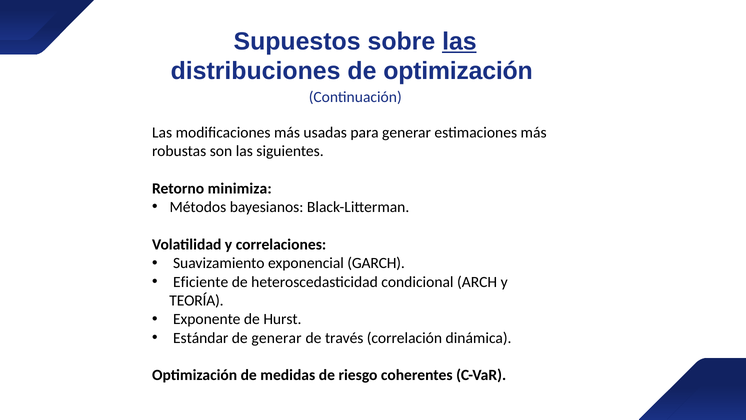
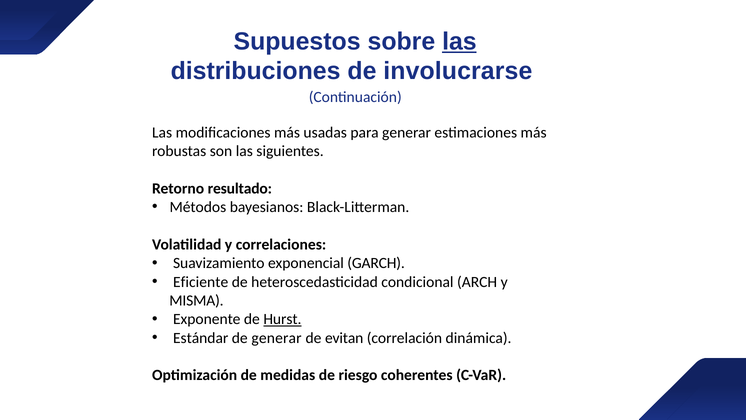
de optimización: optimización -> involucrarse
minimiza: minimiza -> resultado
TEORÍA: TEORÍA -> MISMA
Hurst underline: none -> present
través: través -> evitan
